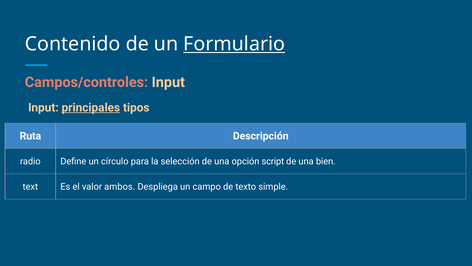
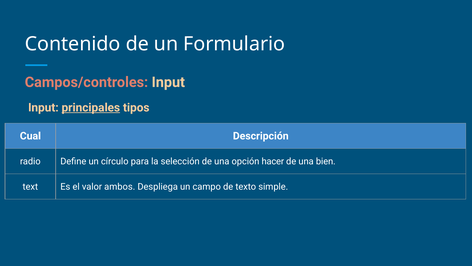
Formulario underline: present -> none
Ruta: Ruta -> Cual
script: script -> hacer
